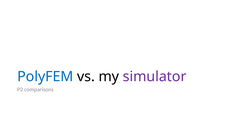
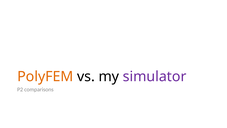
PolyFEM colour: blue -> orange
